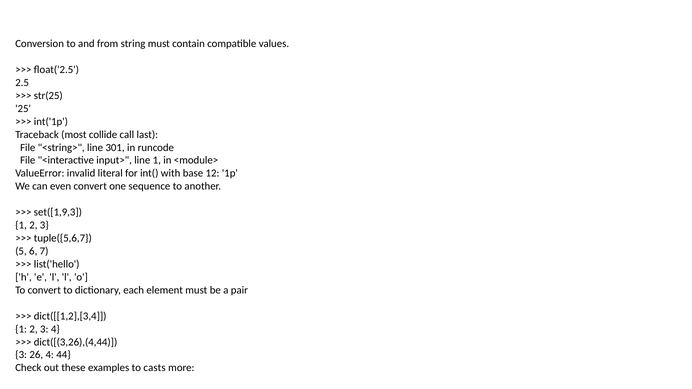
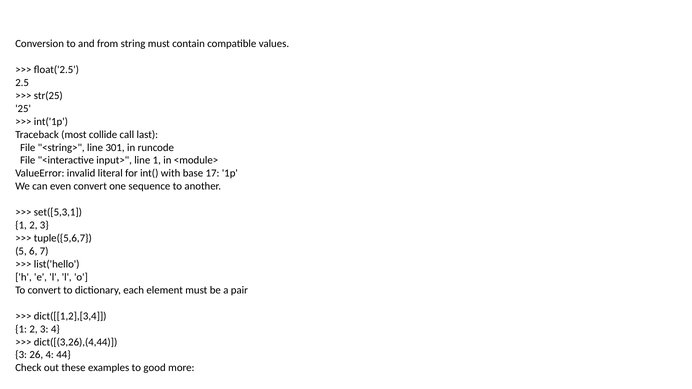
12: 12 -> 17
set([1,9,3: set([1,9,3 -> set([5,3,1
casts: casts -> good
